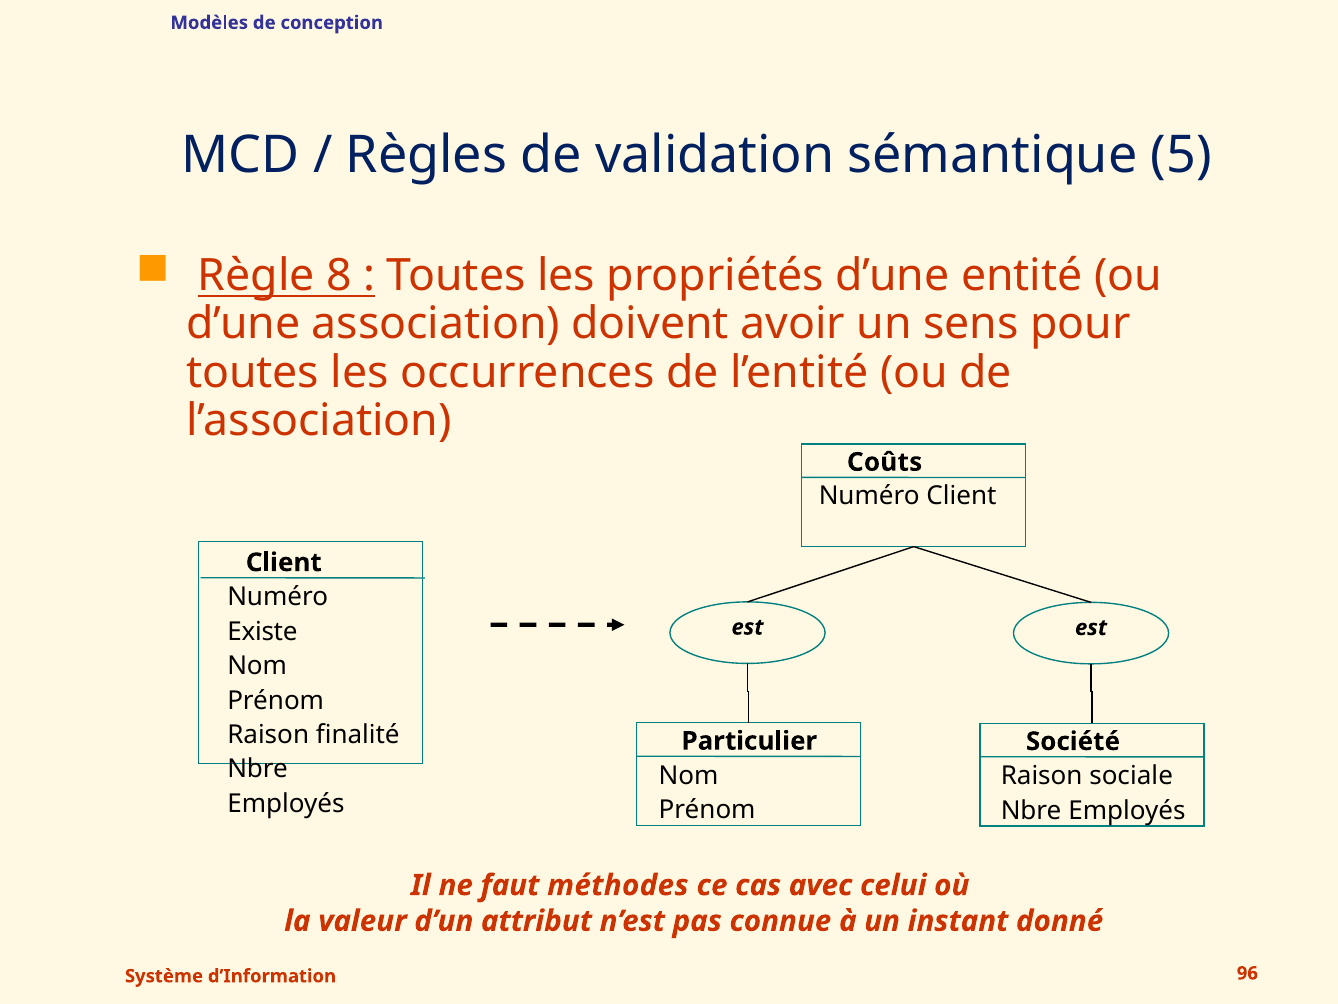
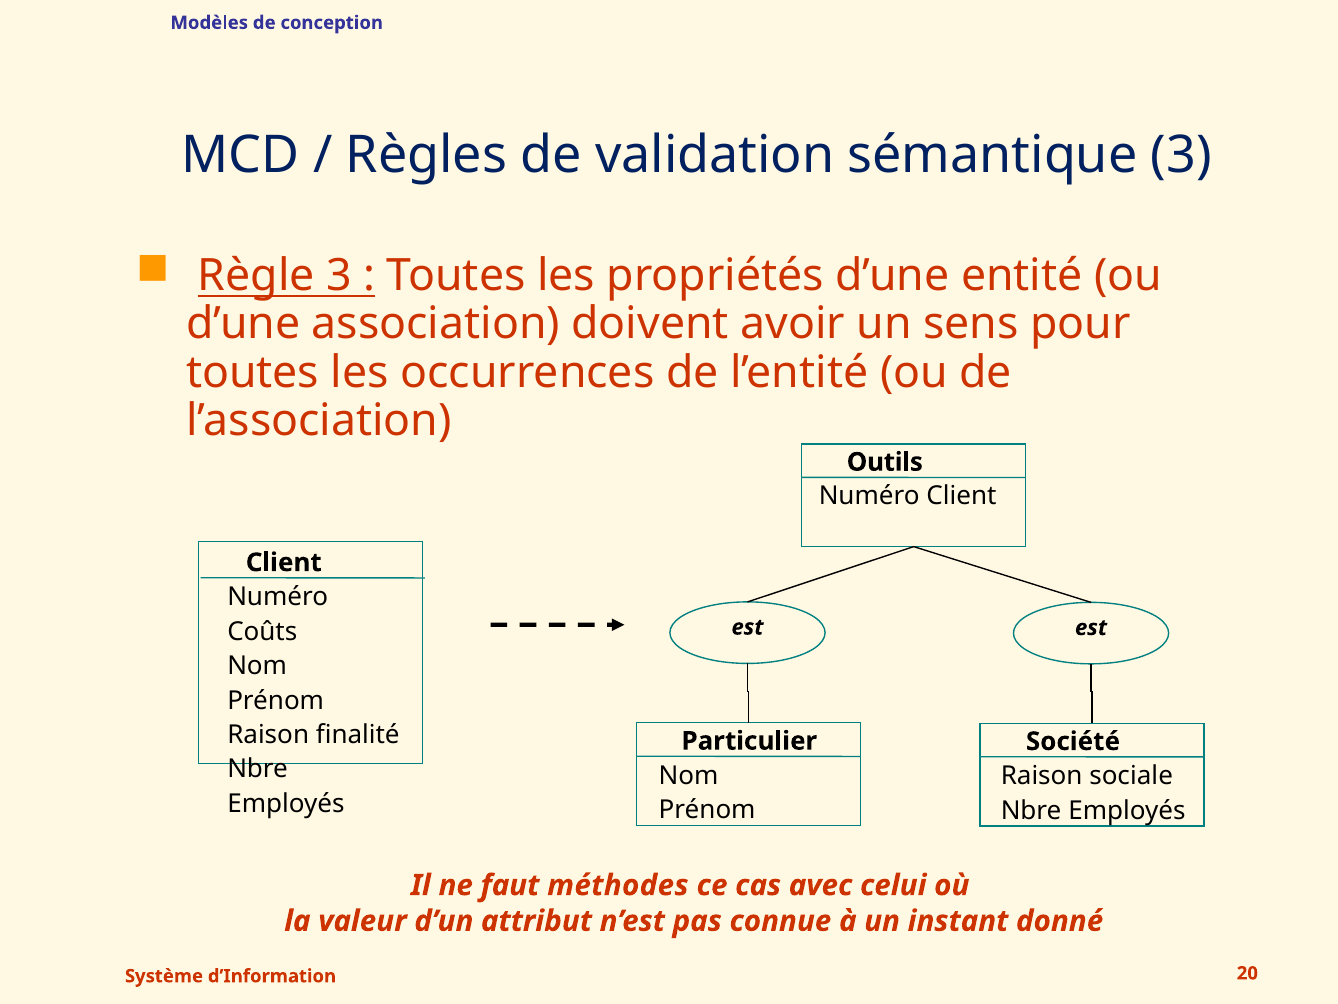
sémantique 5: 5 -> 3
Règle 8: 8 -> 3
Coûts: Coûts -> Outils
Existe: Existe -> Coûts
96: 96 -> 20
